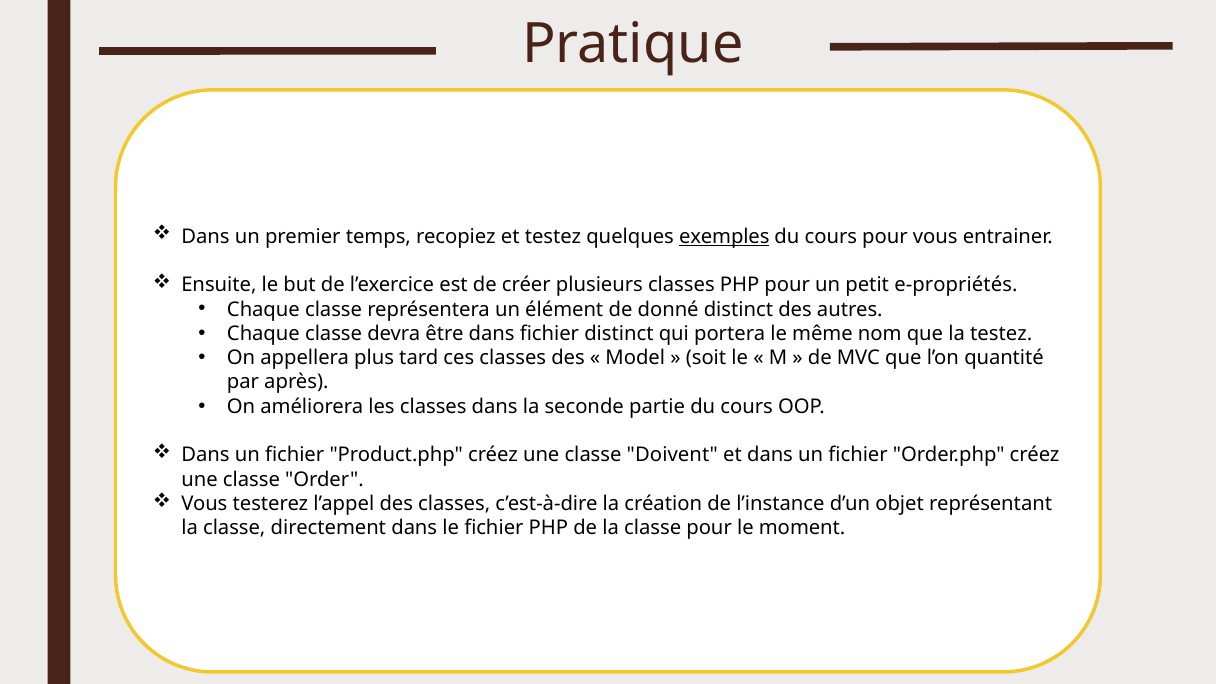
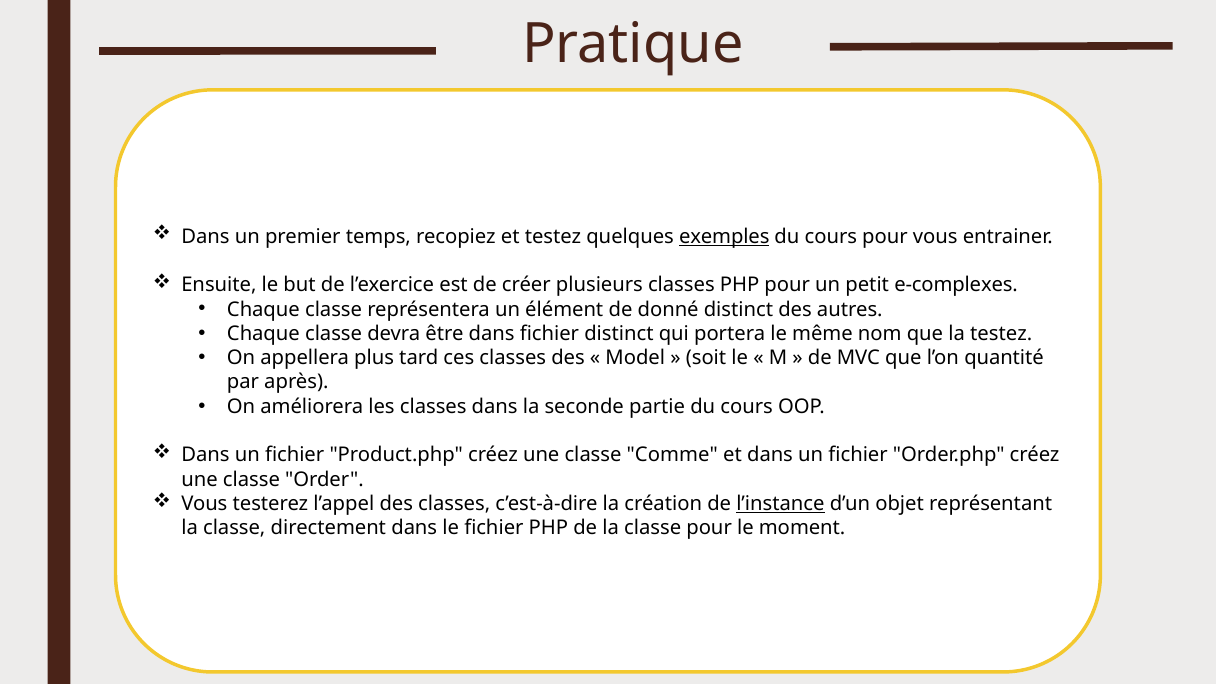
e-propriétés: e-propriétés -> e-complexes
Doivent: Doivent -> Comme
l’instance underline: none -> present
